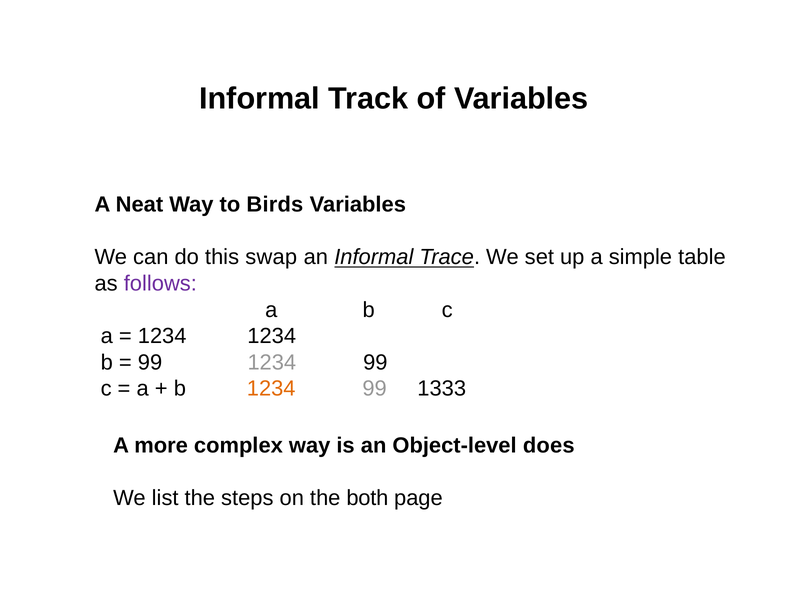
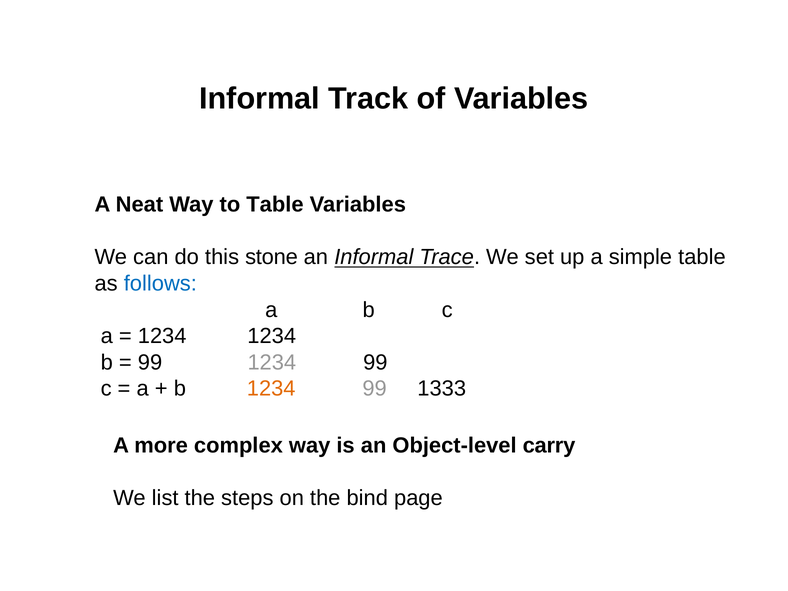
to Birds: Birds -> Table
swap: swap -> stone
follows colour: purple -> blue
does: does -> carry
both: both -> bind
